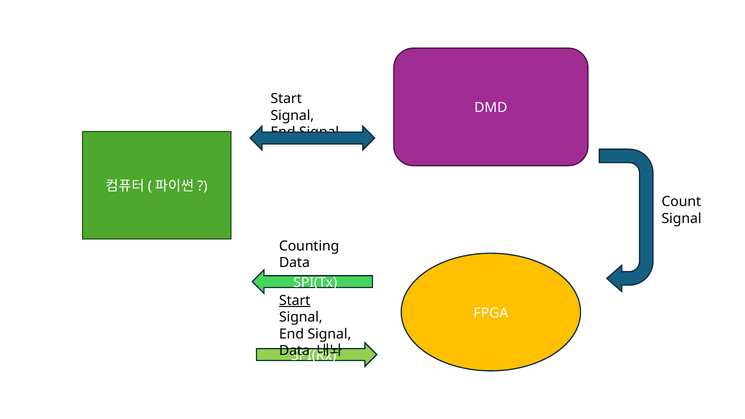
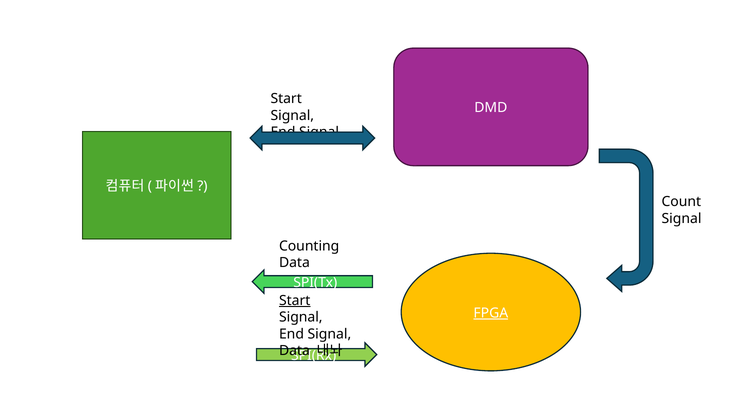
FPGA underline: none -> present
